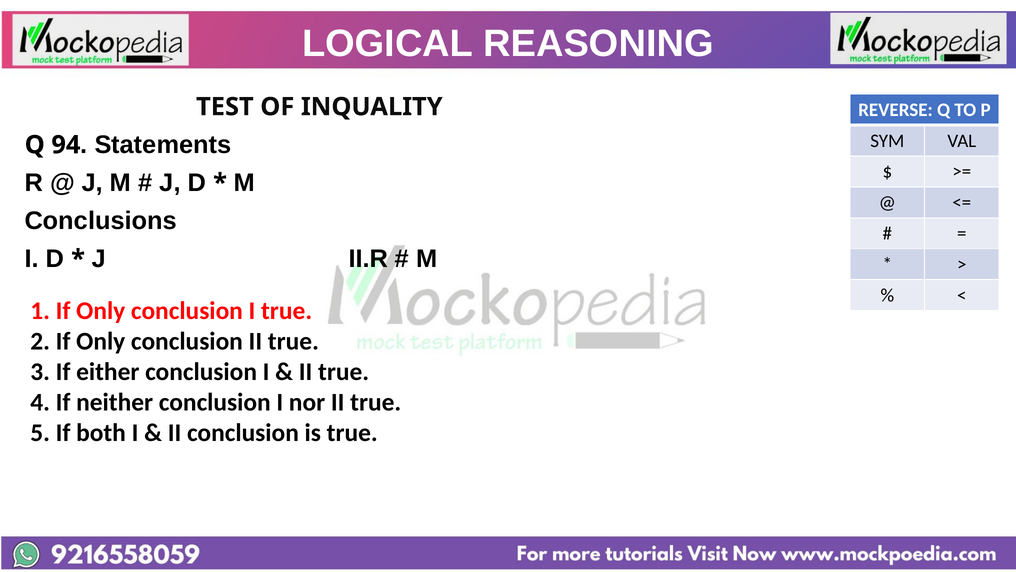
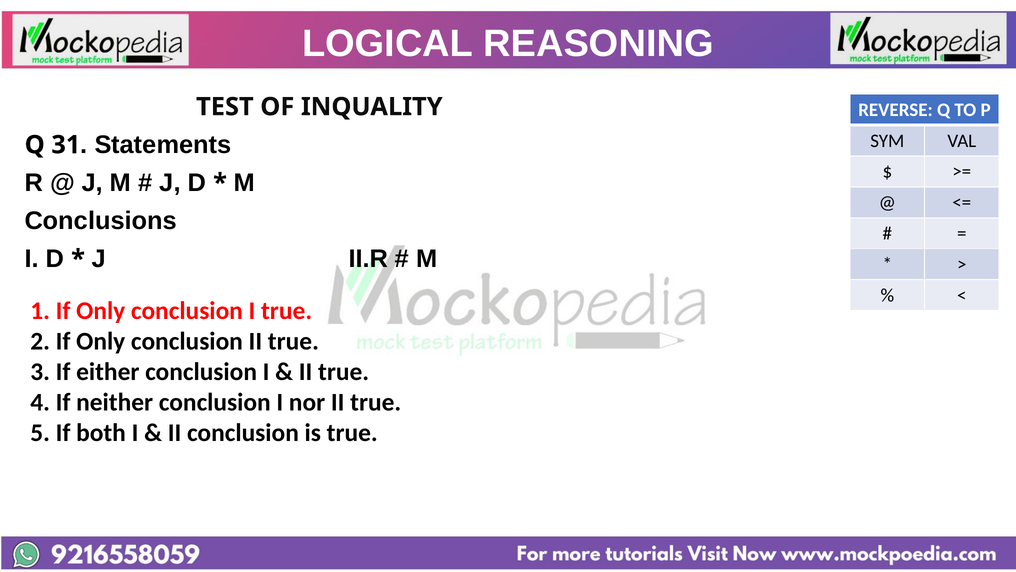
94: 94 -> 31
